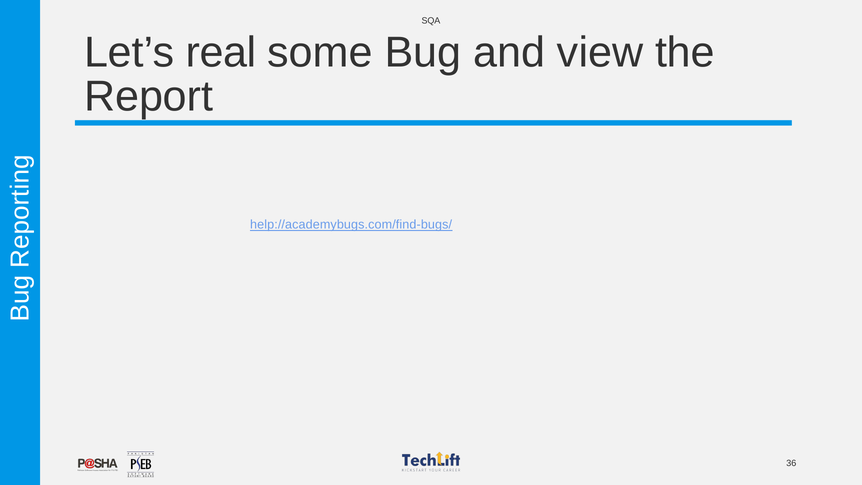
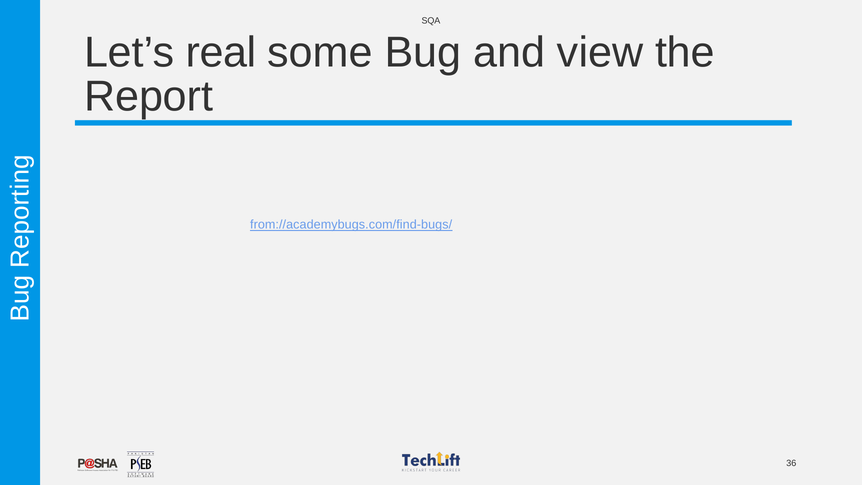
help://academybugs.com/find-bugs/: help://academybugs.com/find-bugs/ -> from://academybugs.com/find-bugs/
